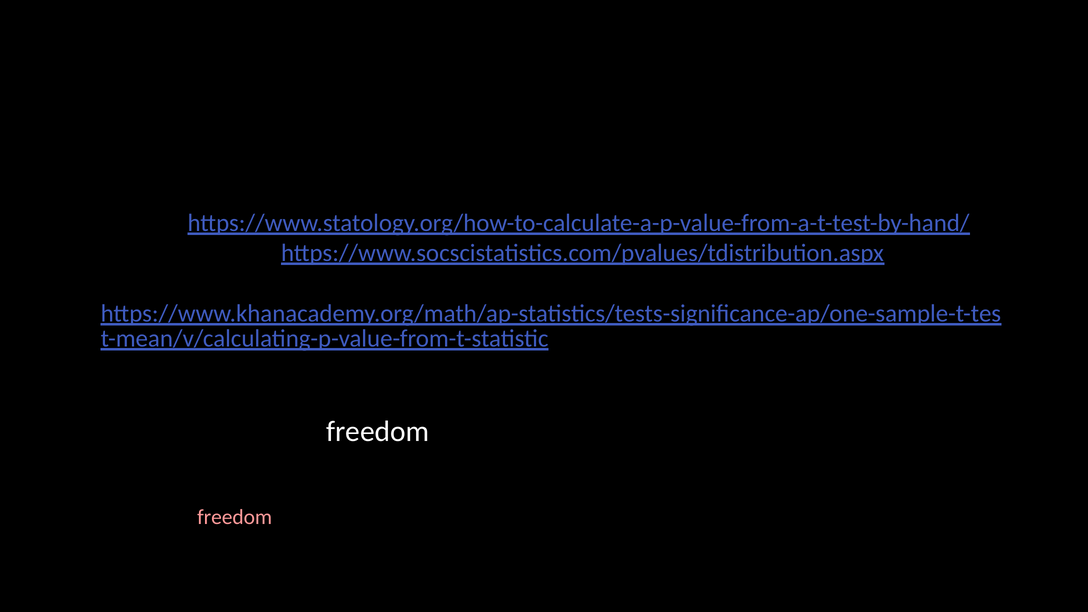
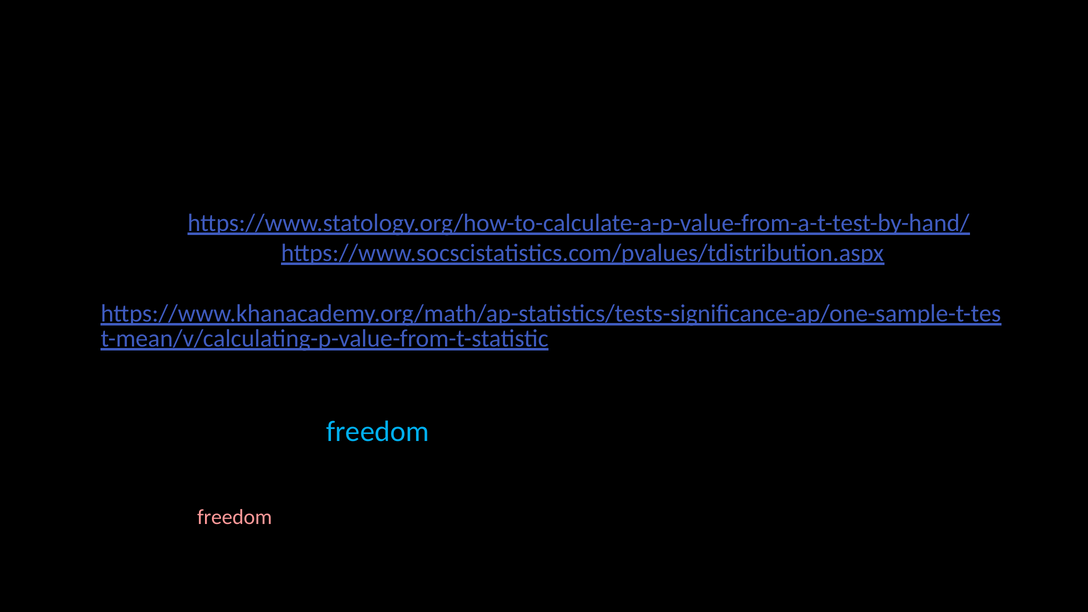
freedom at (378, 432) colour: white -> light blue
